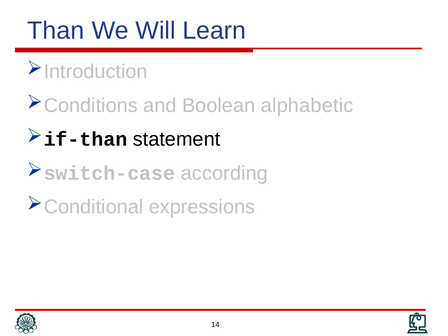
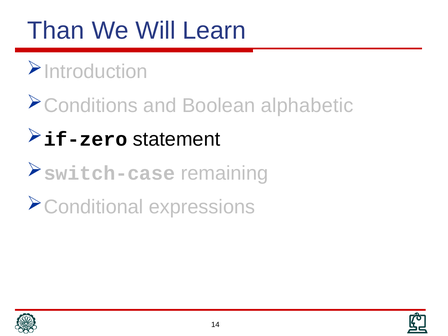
if-than: if-than -> if-zero
according: according -> remaining
